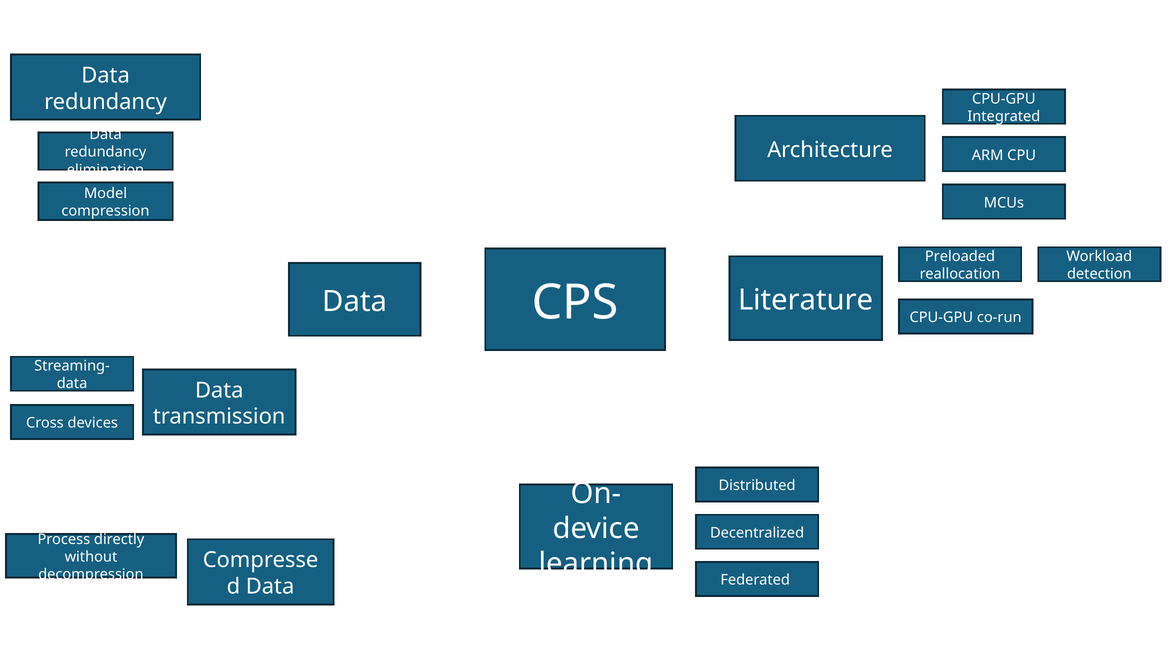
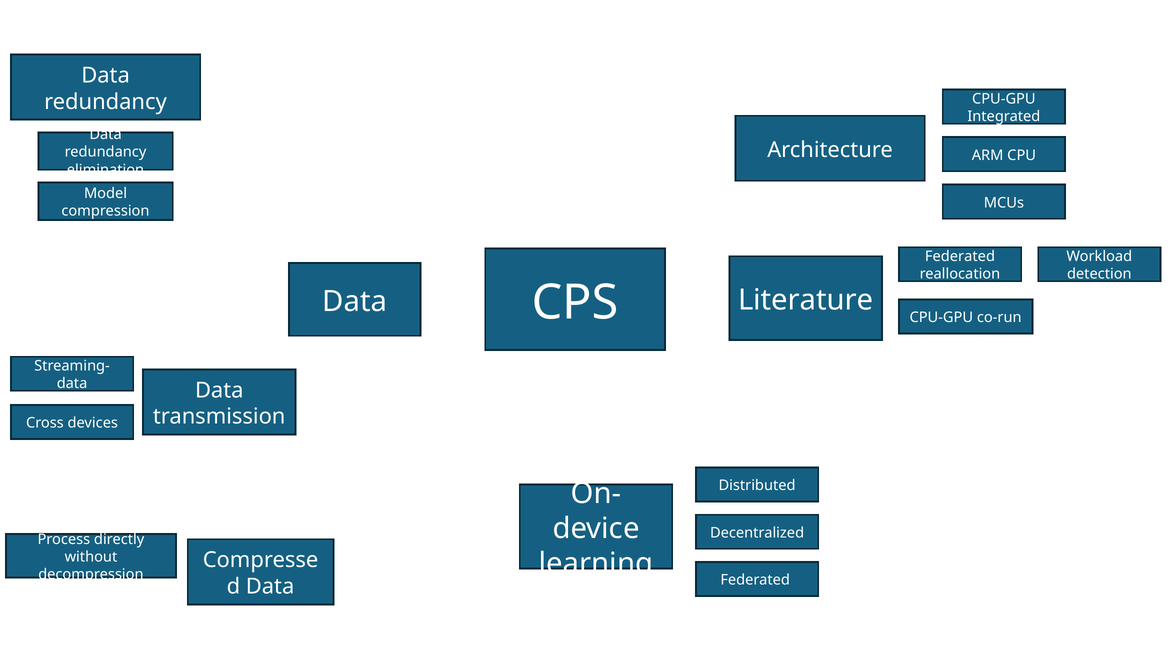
Preloaded at (960, 256): Preloaded -> Federated
